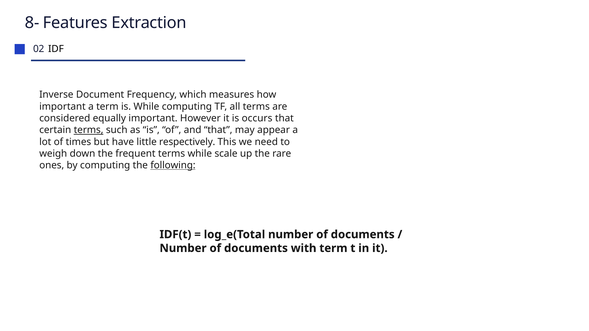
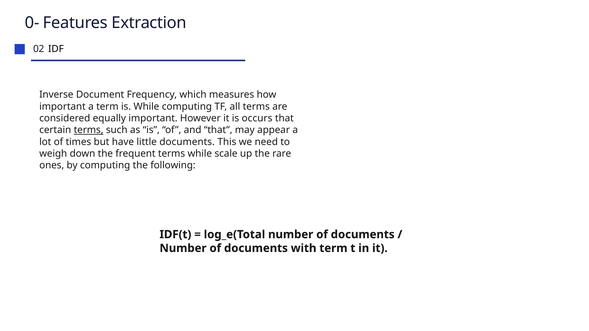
8-: 8- -> 0-
little respectively: respectively -> documents
following underline: present -> none
